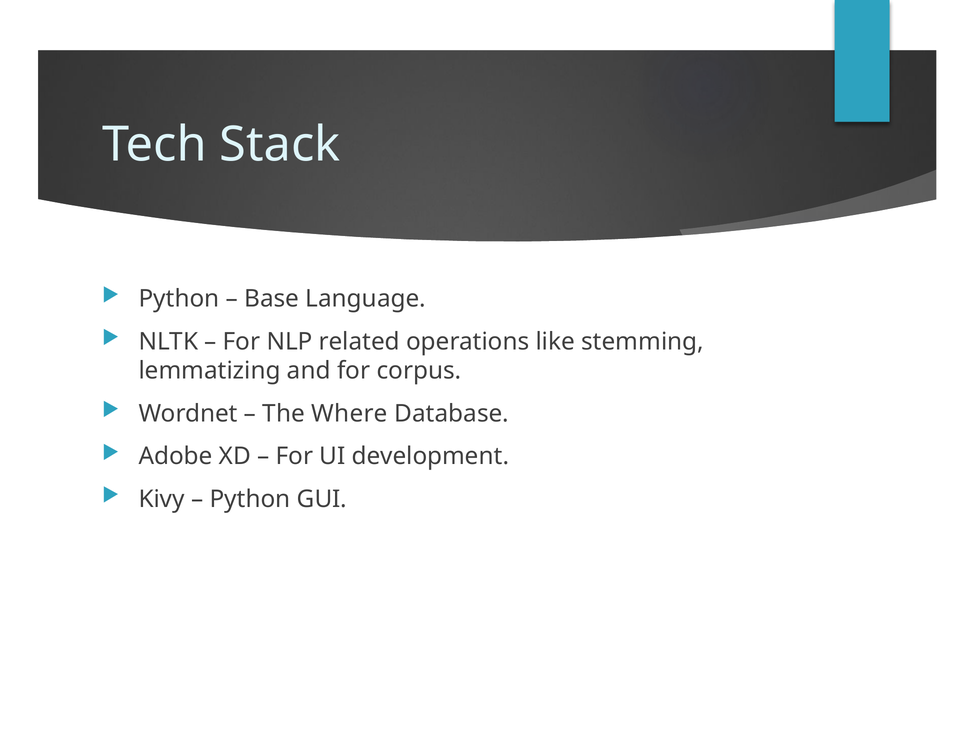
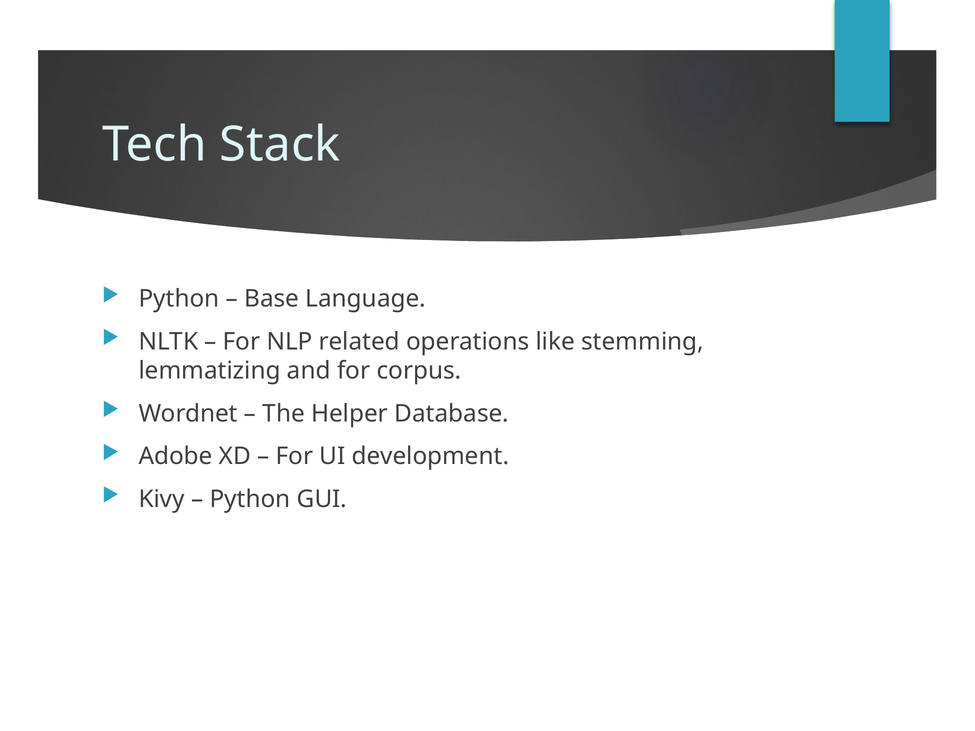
Where: Where -> Helper
